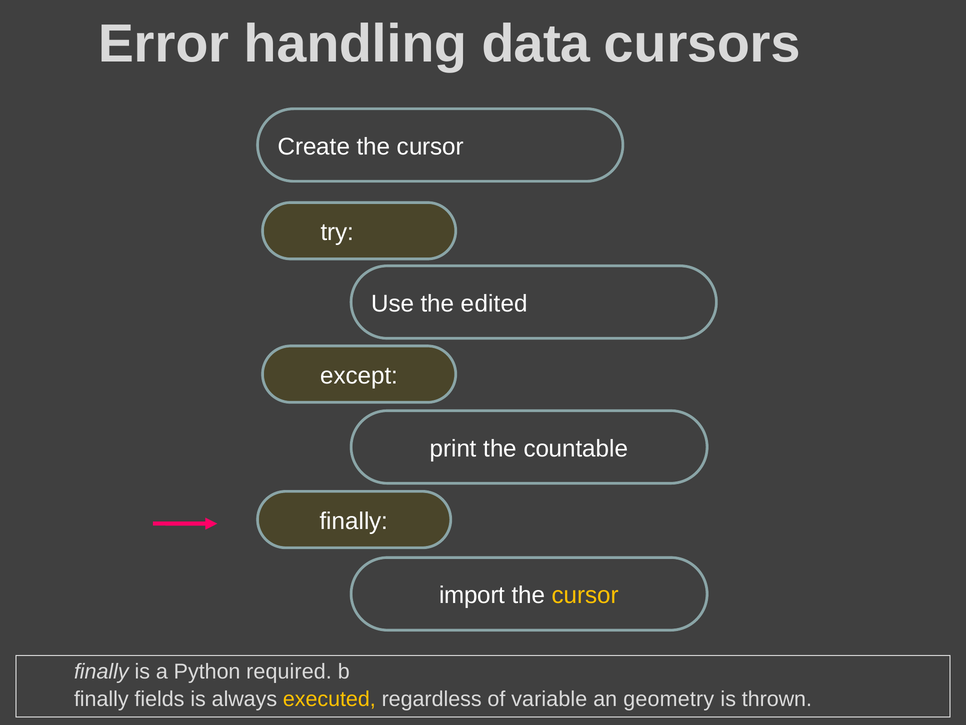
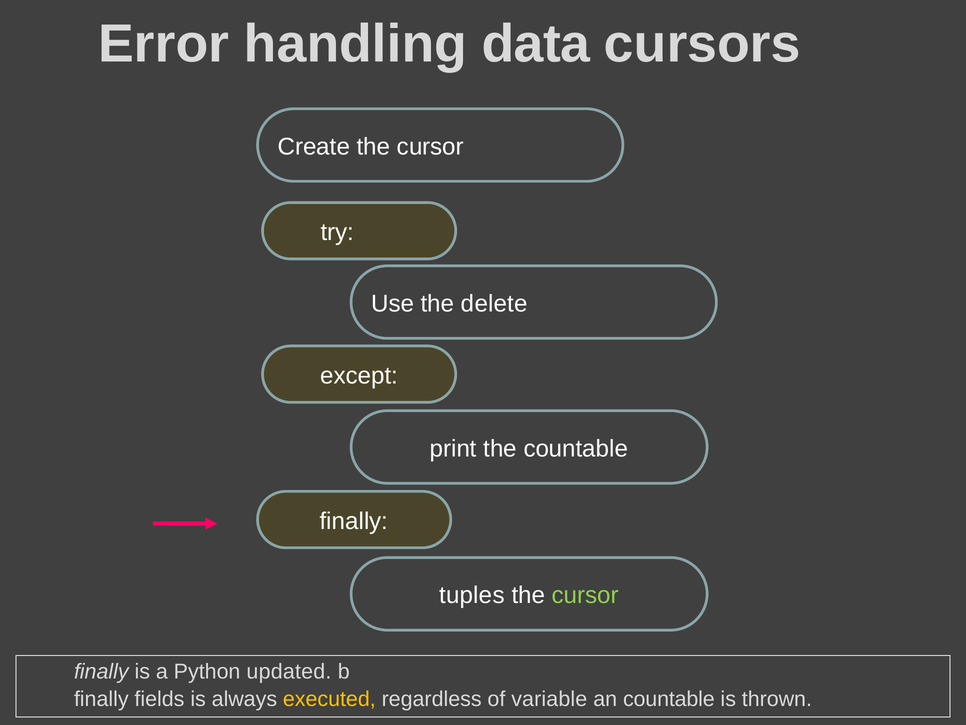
edited: edited -> delete
import: import -> tuples
cursor at (585, 595) colour: yellow -> light green
required: required -> updated
an geometry: geometry -> countable
